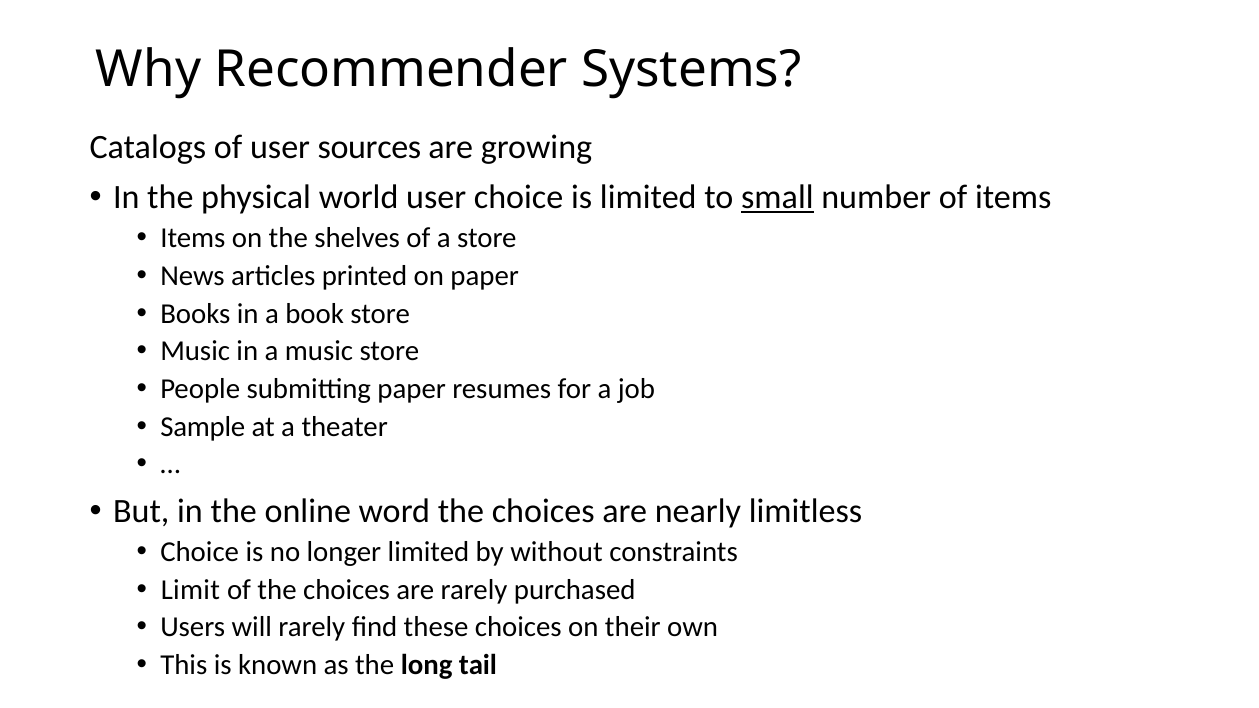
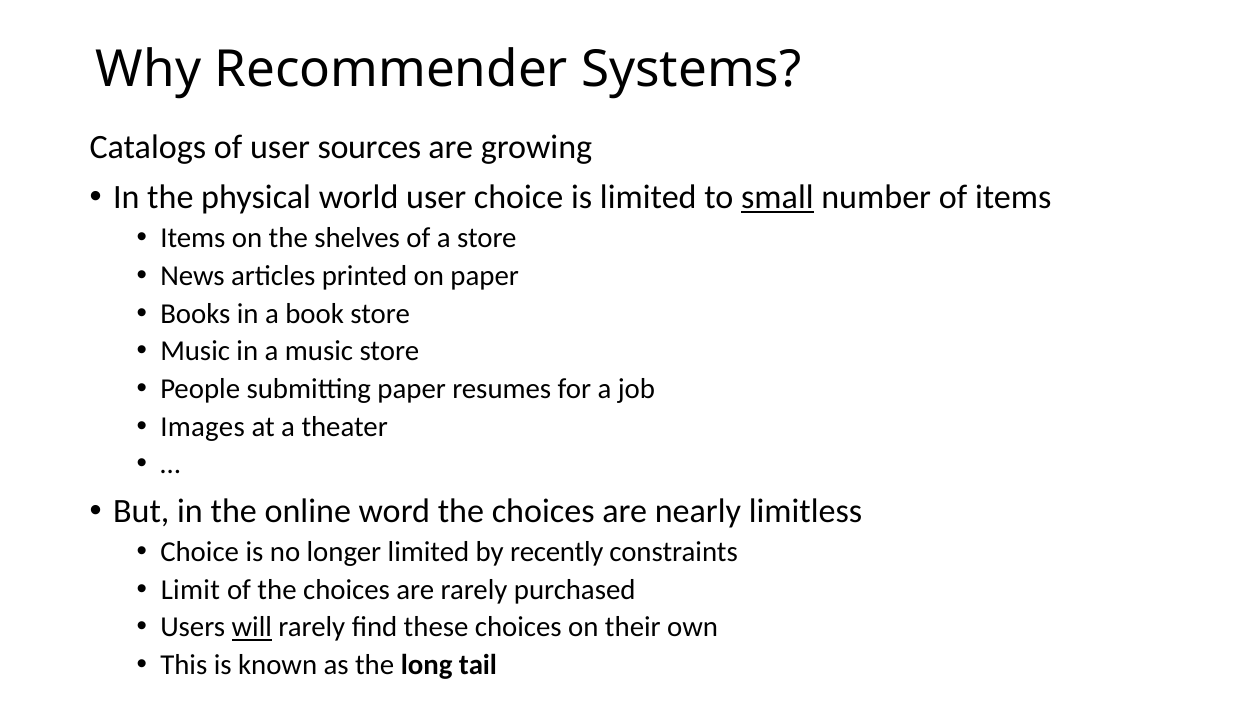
Sample: Sample -> Images
without: without -> recently
will underline: none -> present
